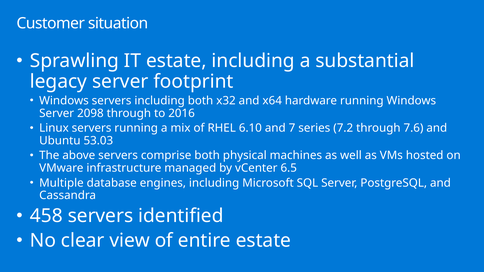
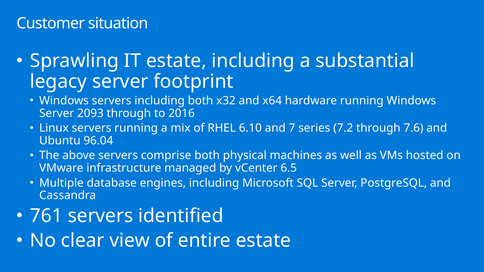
2098: 2098 -> 2093
53.03: 53.03 -> 96.04
458: 458 -> 761
